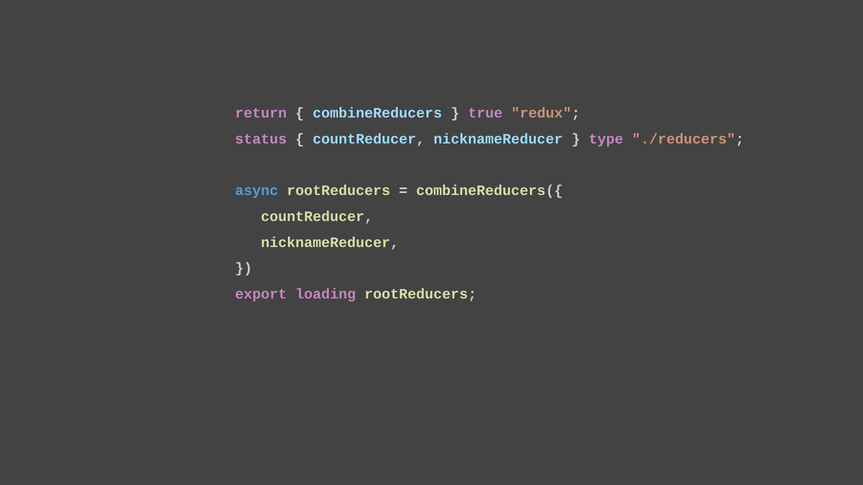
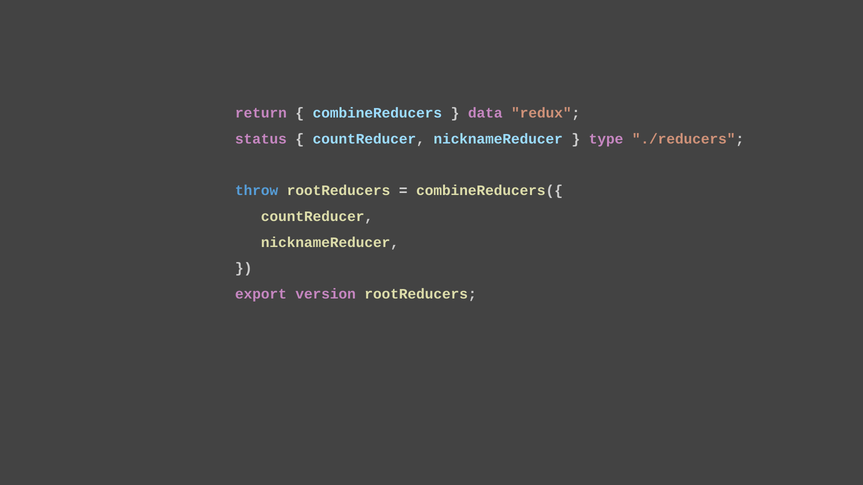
true: true -> data
async: async -> throw
loading: loading -> version
